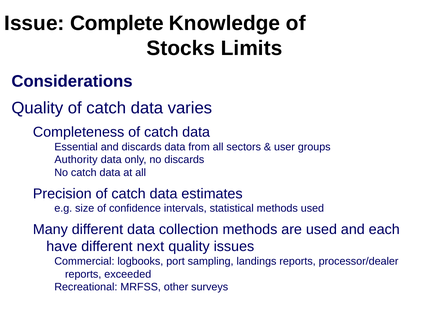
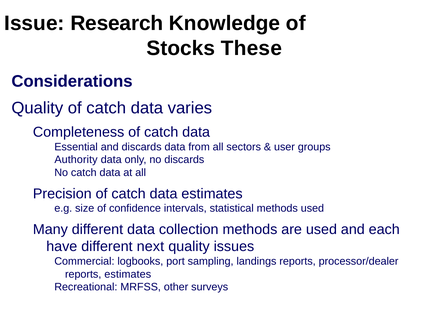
Complete: Complete -> Research
Limits: Limits -> These
reports exceeded: exceeded -> estimates
